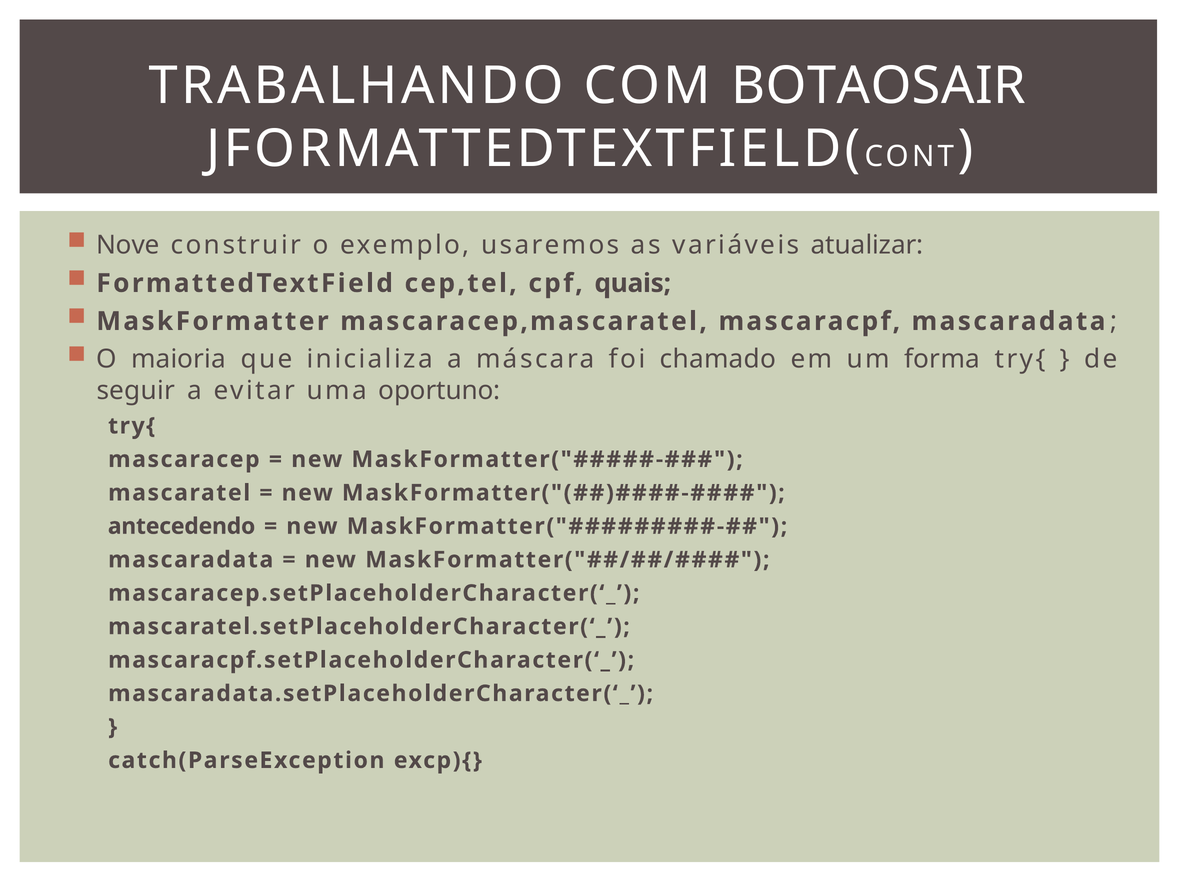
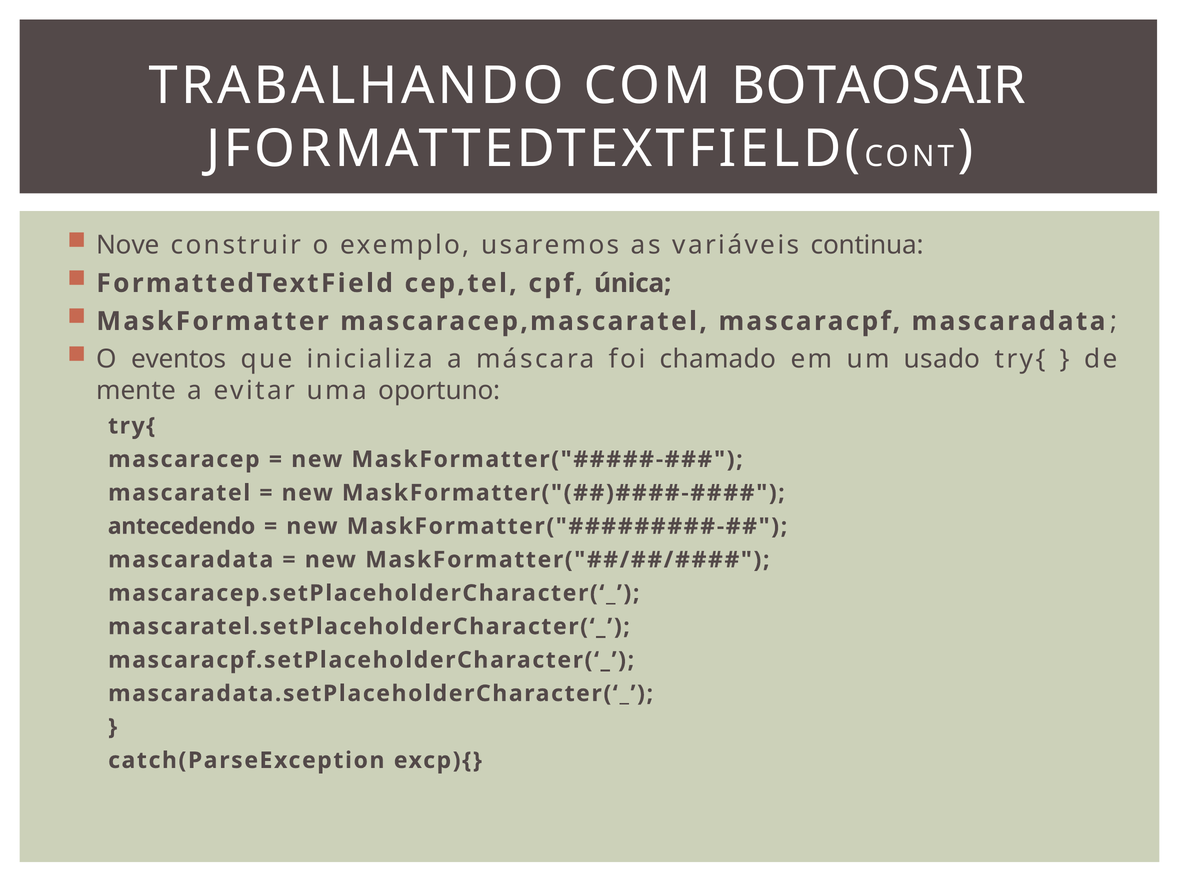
atualizar: atualizar -> continua
quais: quais -> única
maioria: maioria -> eventos
forma: forma -> usado
seguir: seguir -> mente
